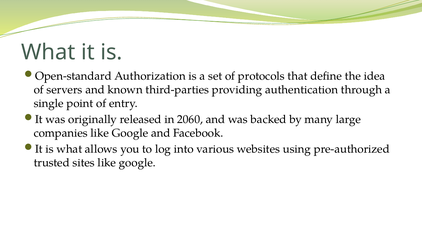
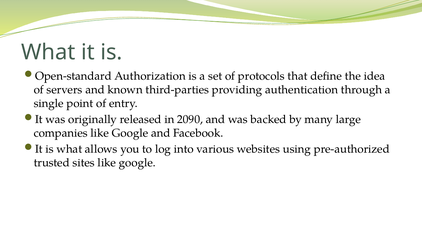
2060: 2060 -> 2090
